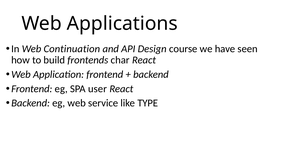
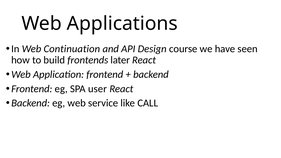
char: char -> later
TYPE: TYPE -> CALL
